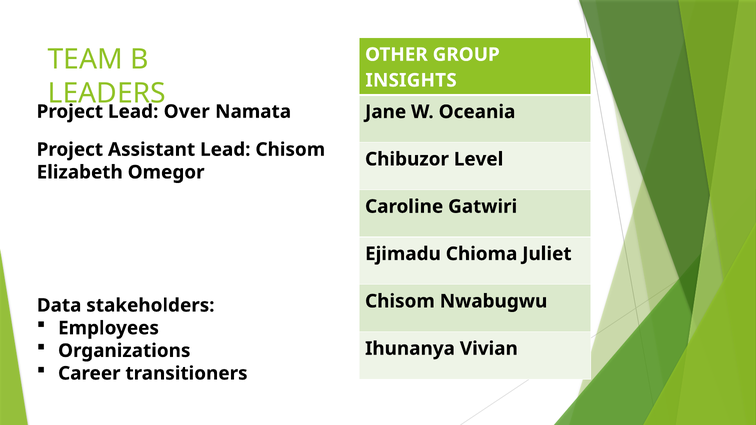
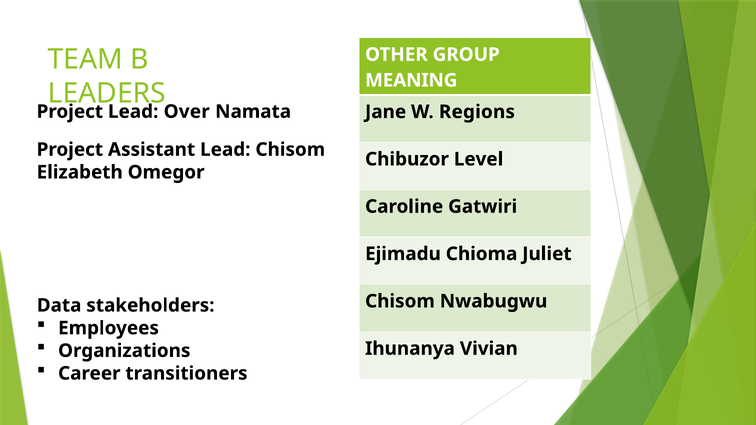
INSIGHTS: INSIGHTS -> MEANING
Oceania: Oceania -> Regions
